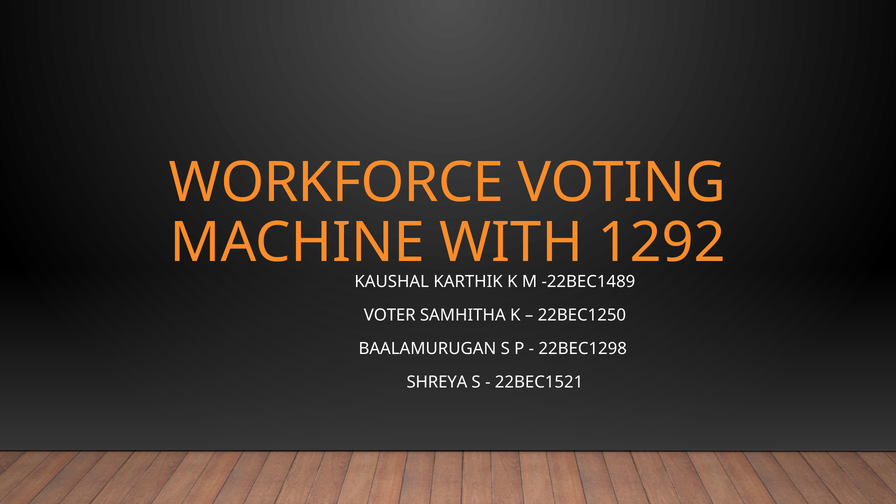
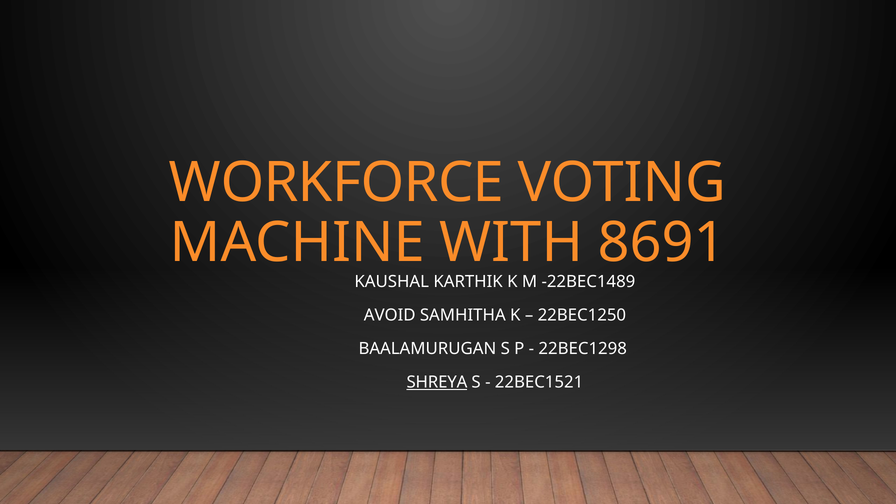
1292: 1292 -> 8691
VOTER: VOTER -> AVOID
SHREYA underline: none -> present
